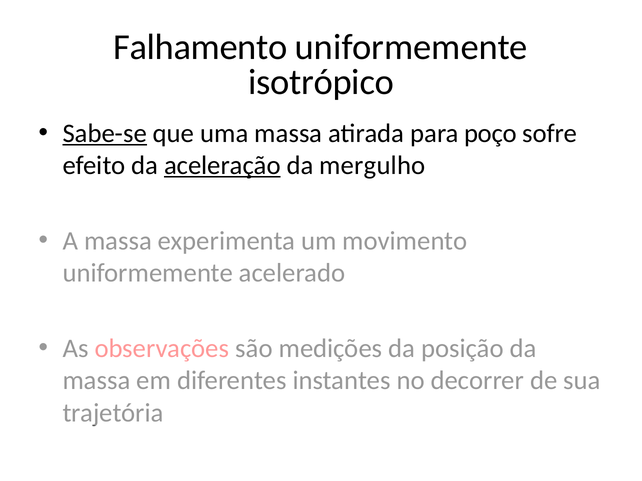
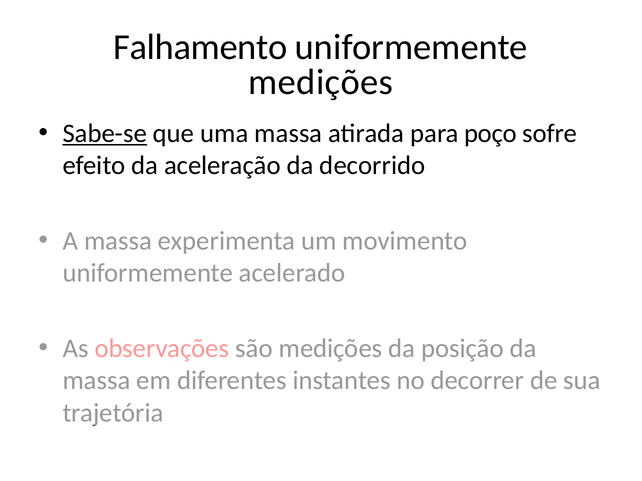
isotrópico at (321, 82): isotrópico -> medições
aceleração underline: present -> none
mergulho: mergulho -> decorrido
